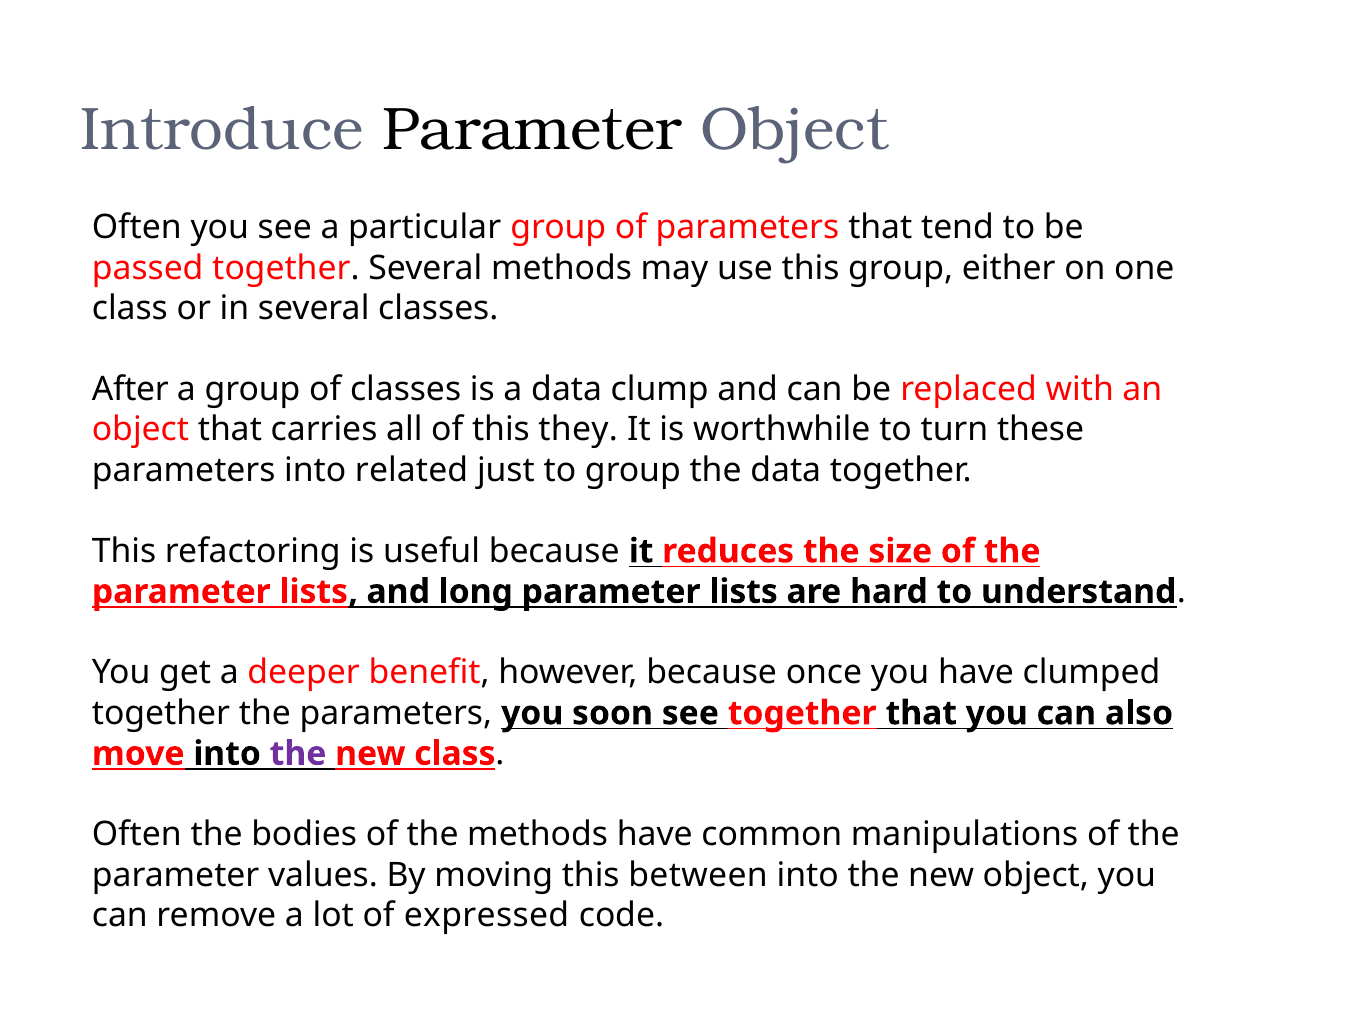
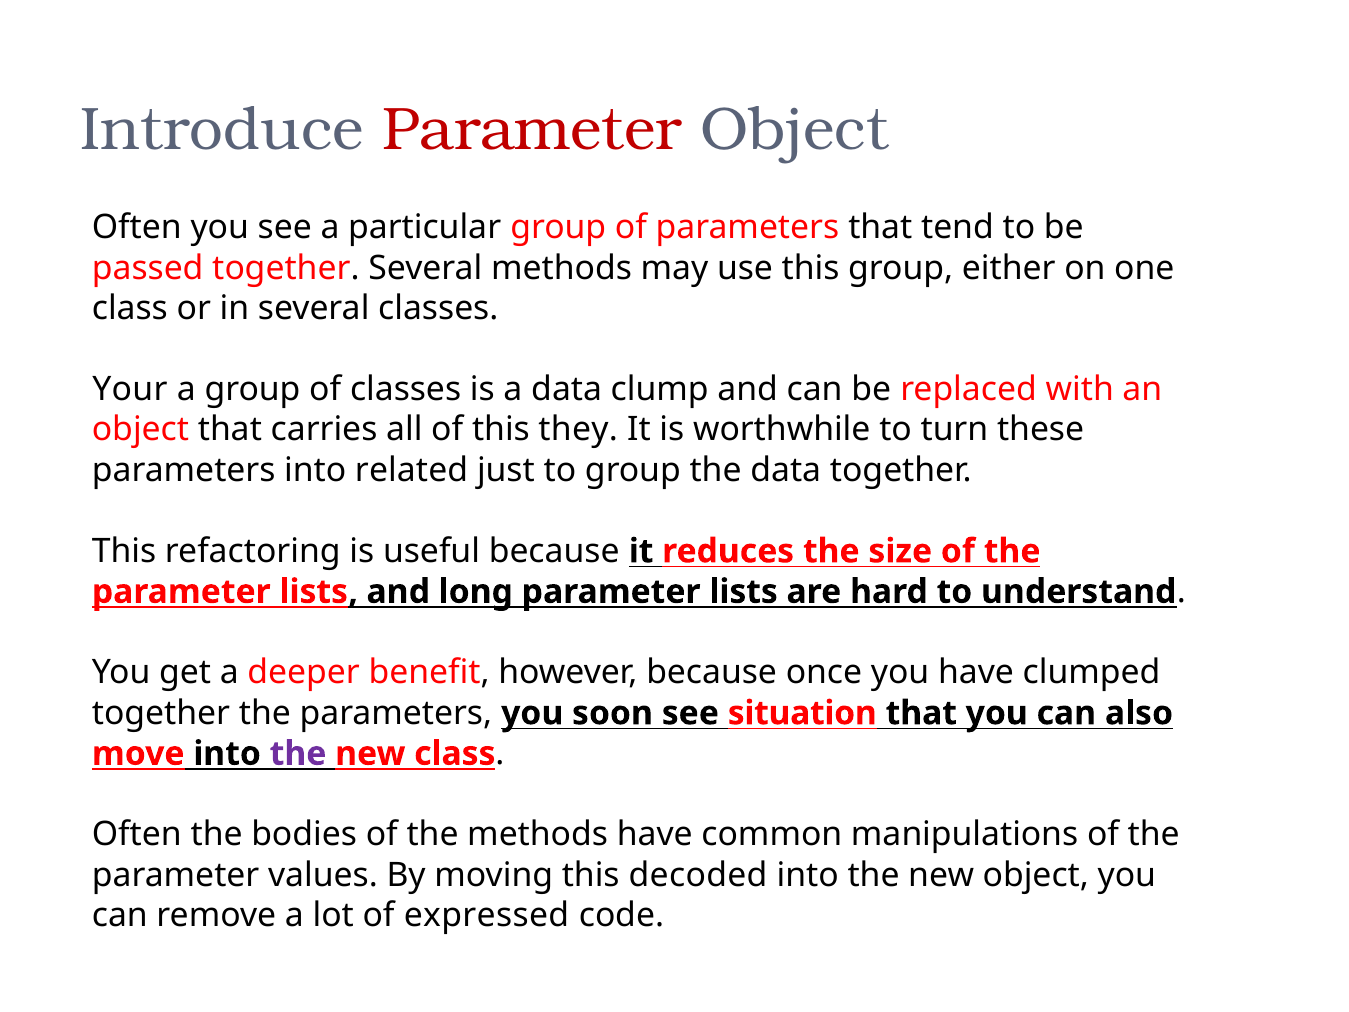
Parameter at (532, 130) colour: black -> red
After: After -> Your
see together: together -> situation
between: between -> decoded
